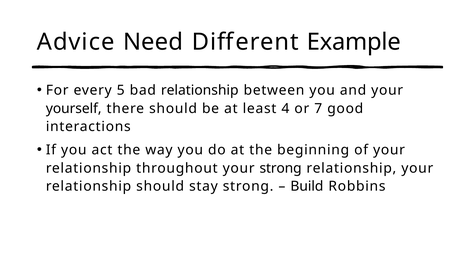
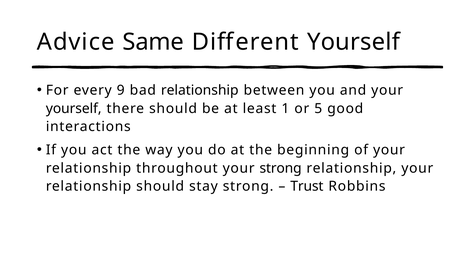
Need: Need -> Same
Different Example: Example -> Yourself
5: 5 -> 9
4: 4 -> 1
7: 7 -> 5
Build: Build -> Trust
